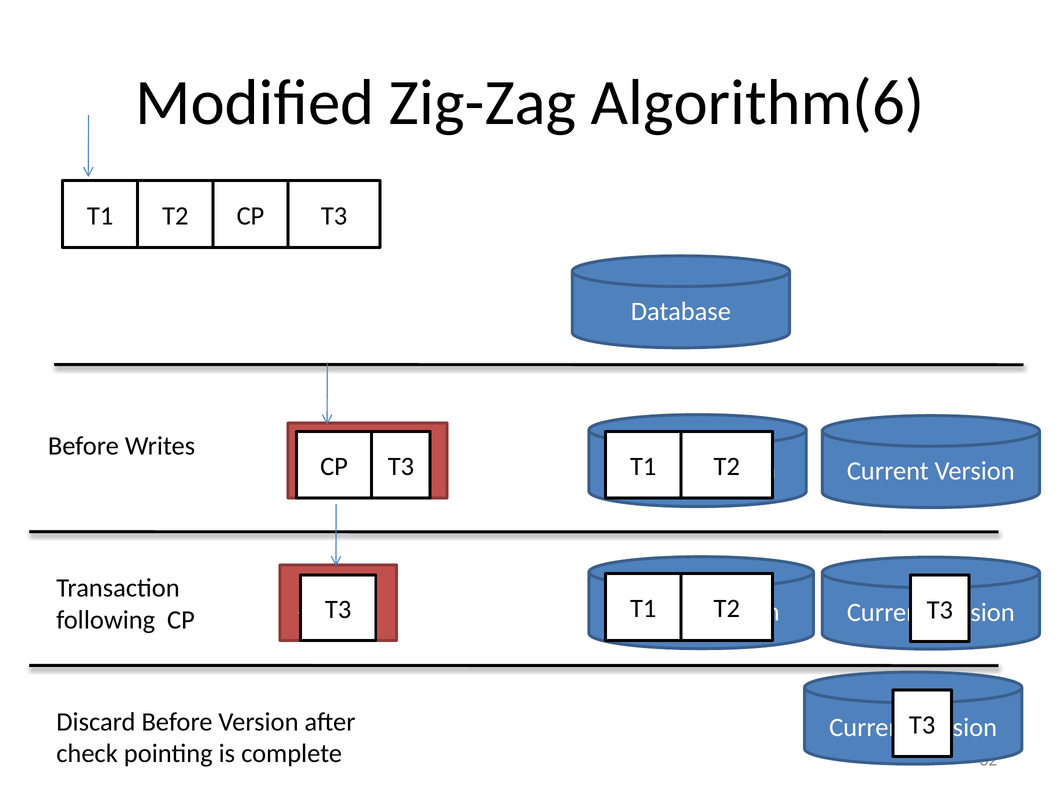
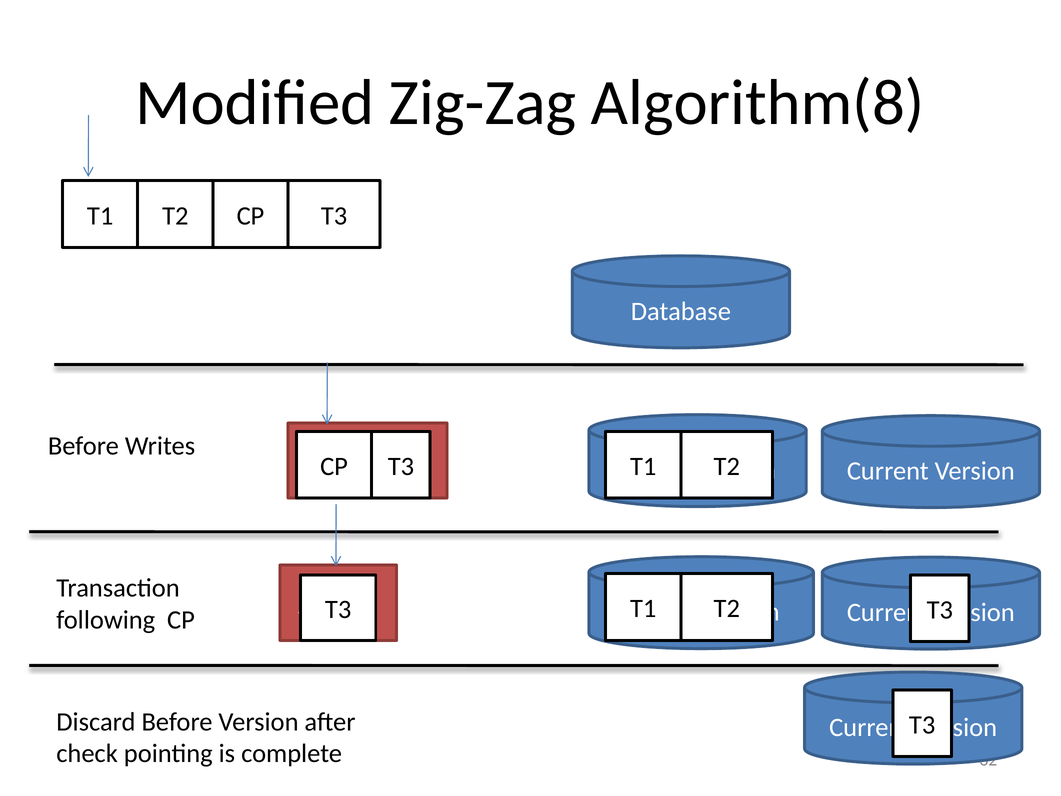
Algorithm(6: Algorithm(6 -> Algorithm(8
